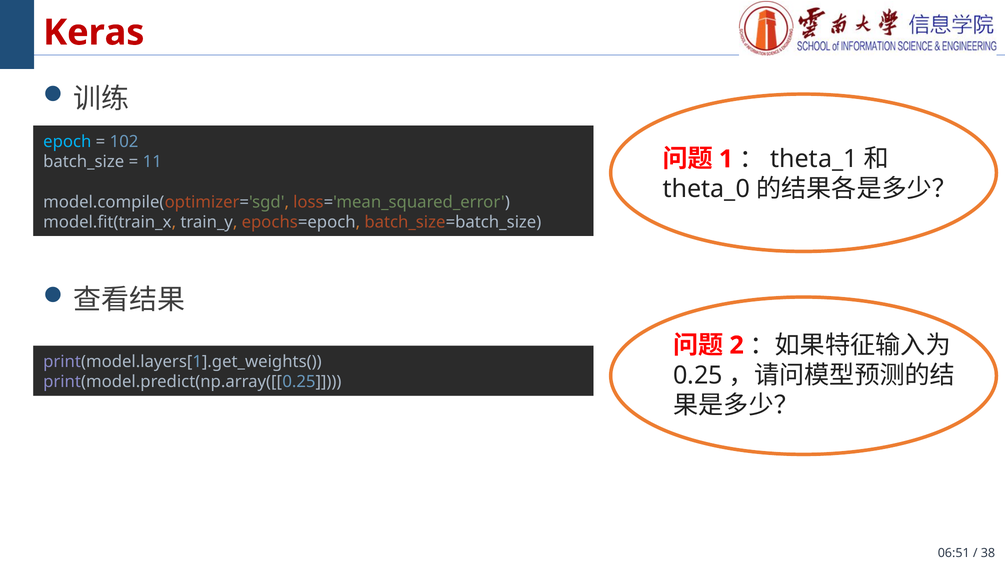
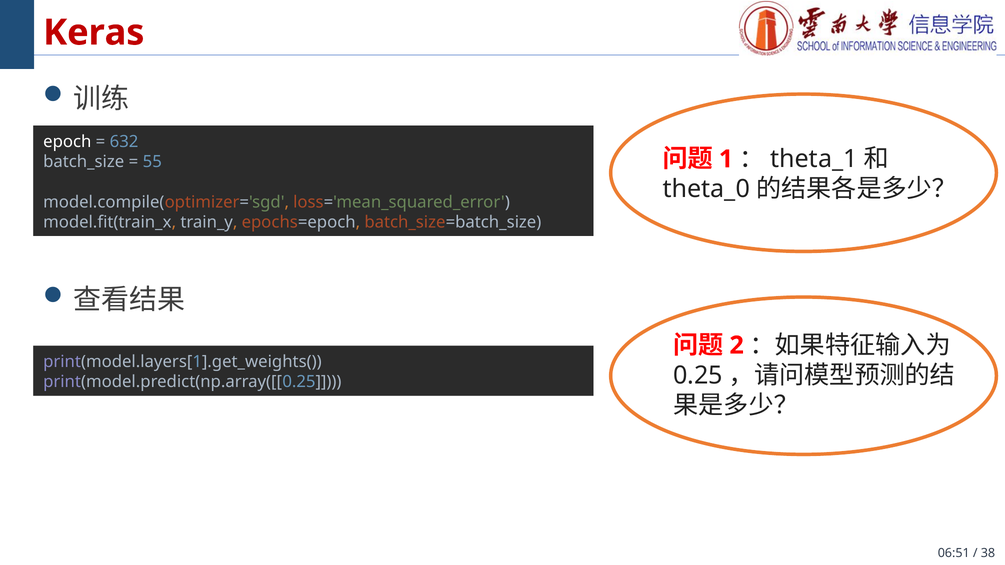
epoch colour: light blue -> white
102: 102 -> 632
11: 11 -> 55
